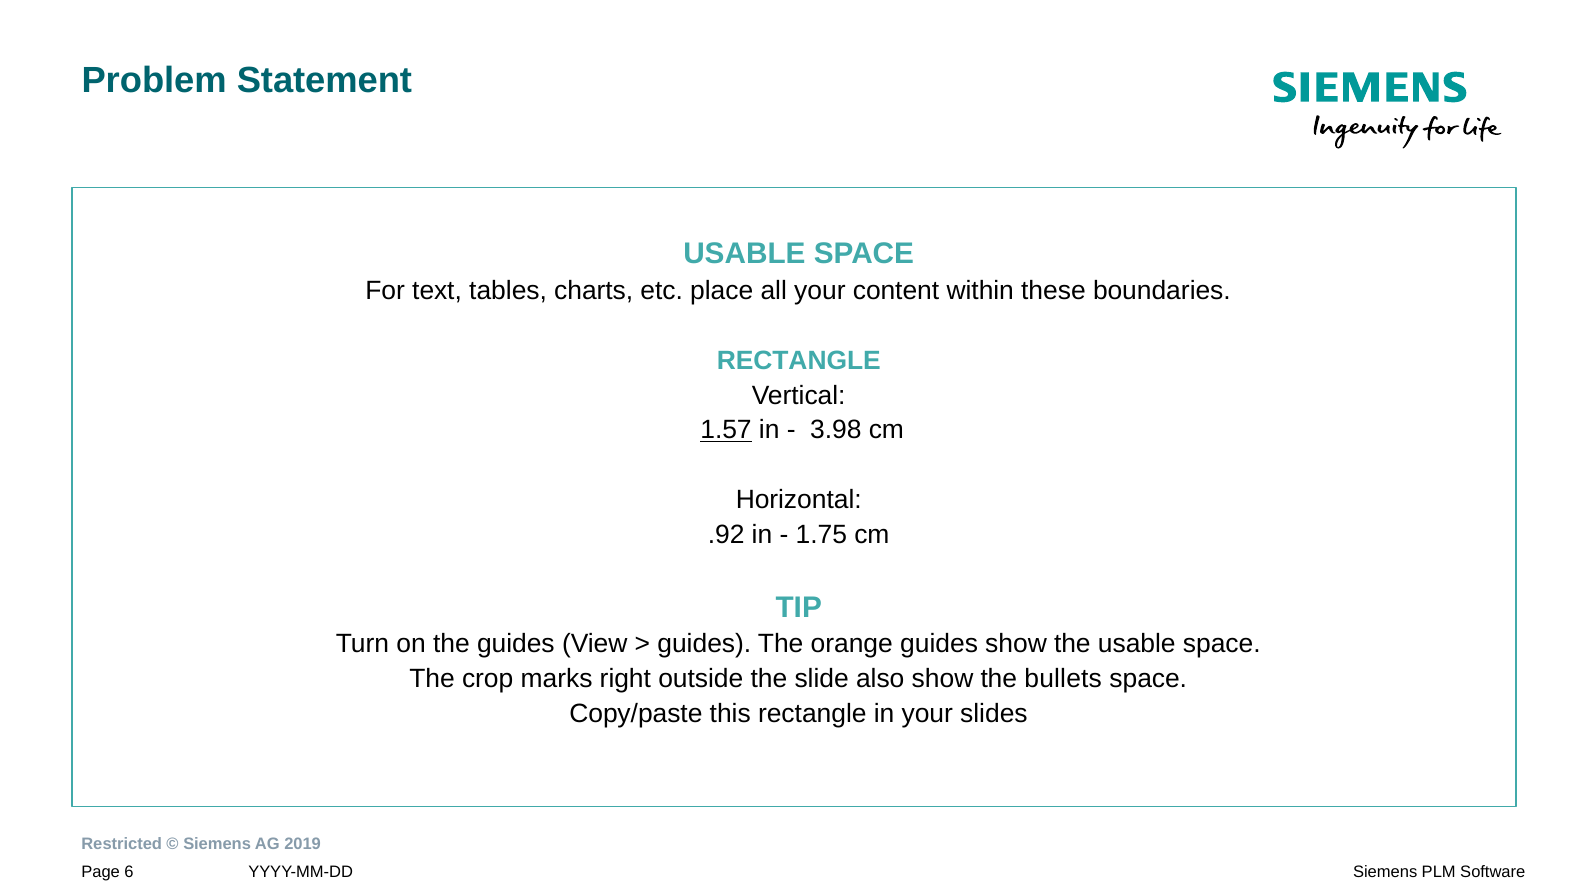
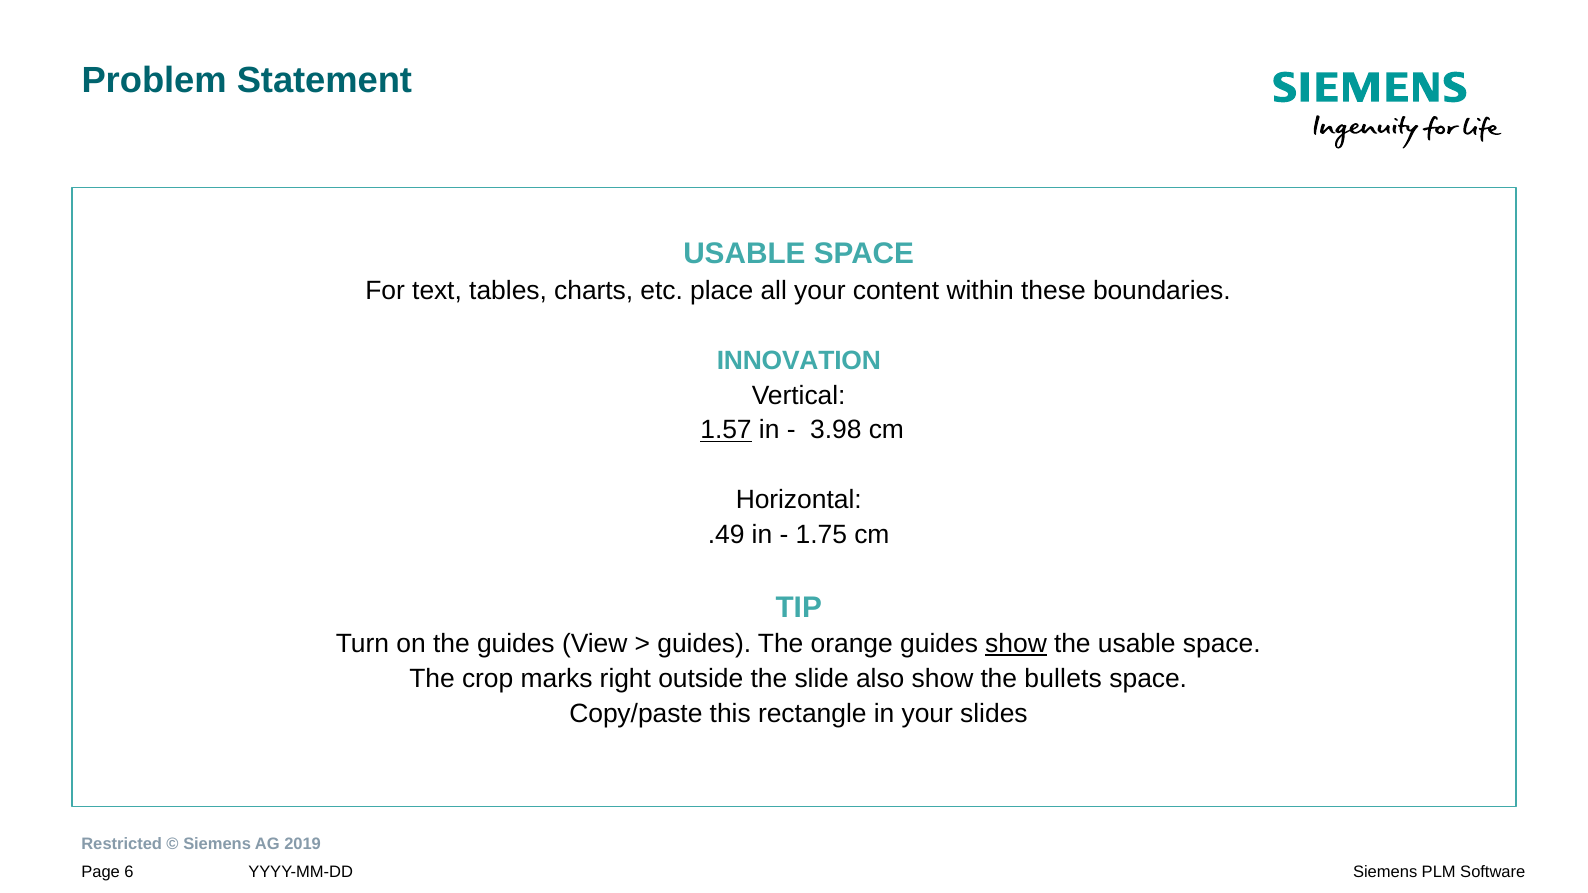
RECTANGLE at (799, 360): RECTANGLE -> INNOVATION
.92: .92 -> .49
show at (1016, 644) underline: none -> present
